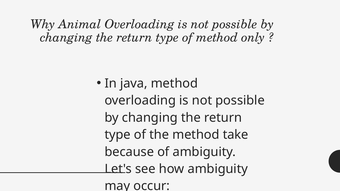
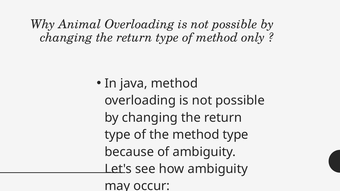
method take: take -> type
